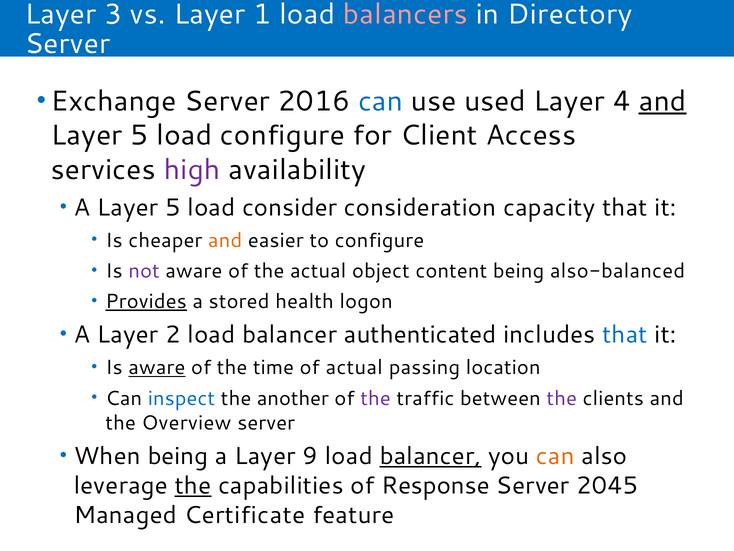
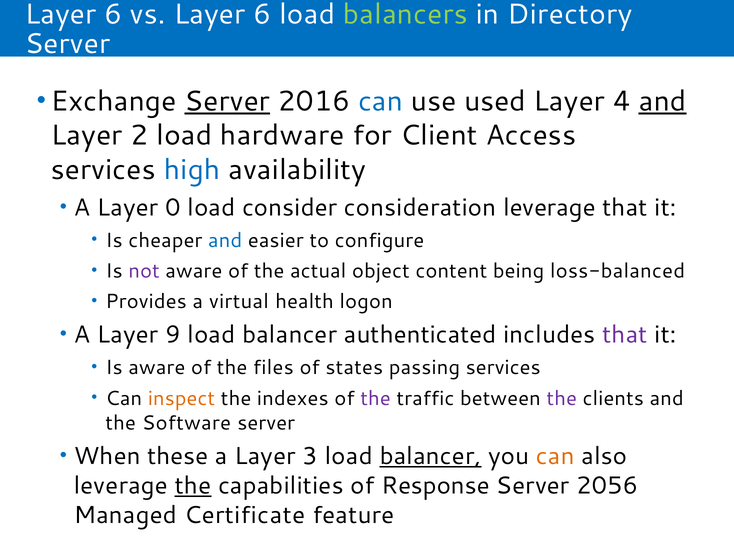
3 at (113, 14): 3 -> 6
vs Layer 1: 1 -> 6
balancers colour: pink -> light green
Server at (227, 101) underline: none -> present
5 at (139, 135): 5 -> 2
load configure: configure -> hardware
high colour: purple -> blue
A Layer 5: 5 -> 0
consideration capacity: capacity -> leverage
and at (225, 240) colour: orange -> blue
also-balanced: also-balanced -> loss-balanced
Provides underline: present -> none
stored: stored -> virtual
2: 2 -> 9
that at (625, 335) colour: blue -> purple
aware at (157, 367) underline: present -> none
time: time -> files
of actual: actual -> states
passing location: location -> services
inspect colour: blue -> orange
another: another -> indexes
Overview: Overview -> Software
When being: being -> these
9: 9 -> 3
2045: 2045 -> 2056
